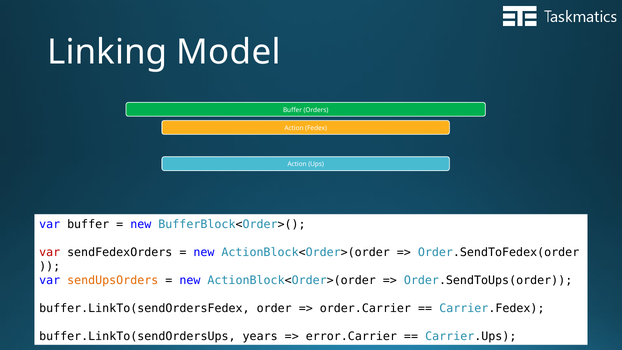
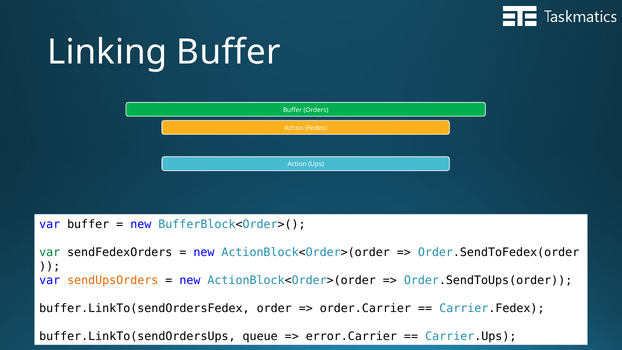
Linking Model: Model -> Buffer
var at (50, 252) colour: red -> green
years: years -> queue
